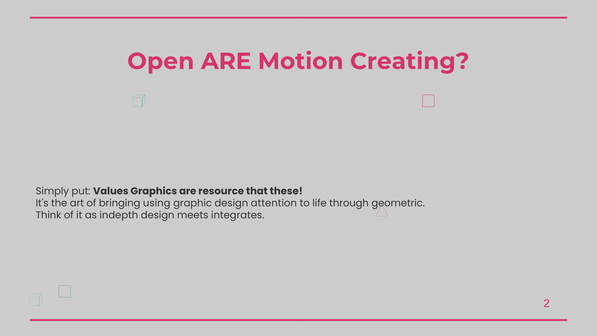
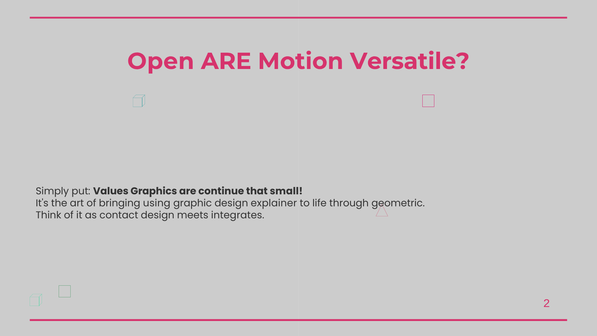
Creating: Creating -> Versatile
resource: resource -> continue
these: these -> small
attention: attention -> explainer
indepth: indepth -> contact
